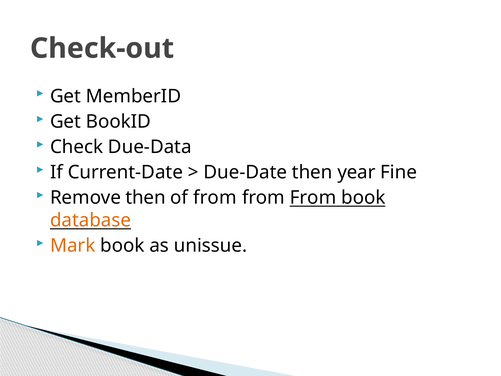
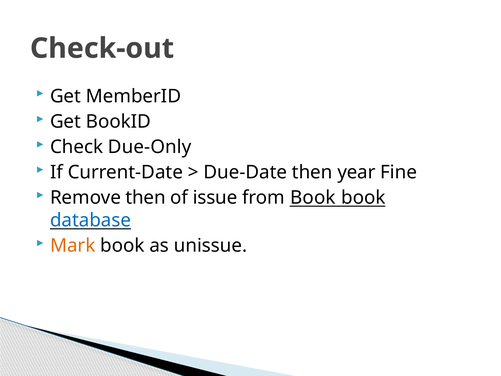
Due-Data: Due-Data -> Due-Only
of from: from -> issue
From at (313, 198): From -> Book
database colour: orange -> blue
